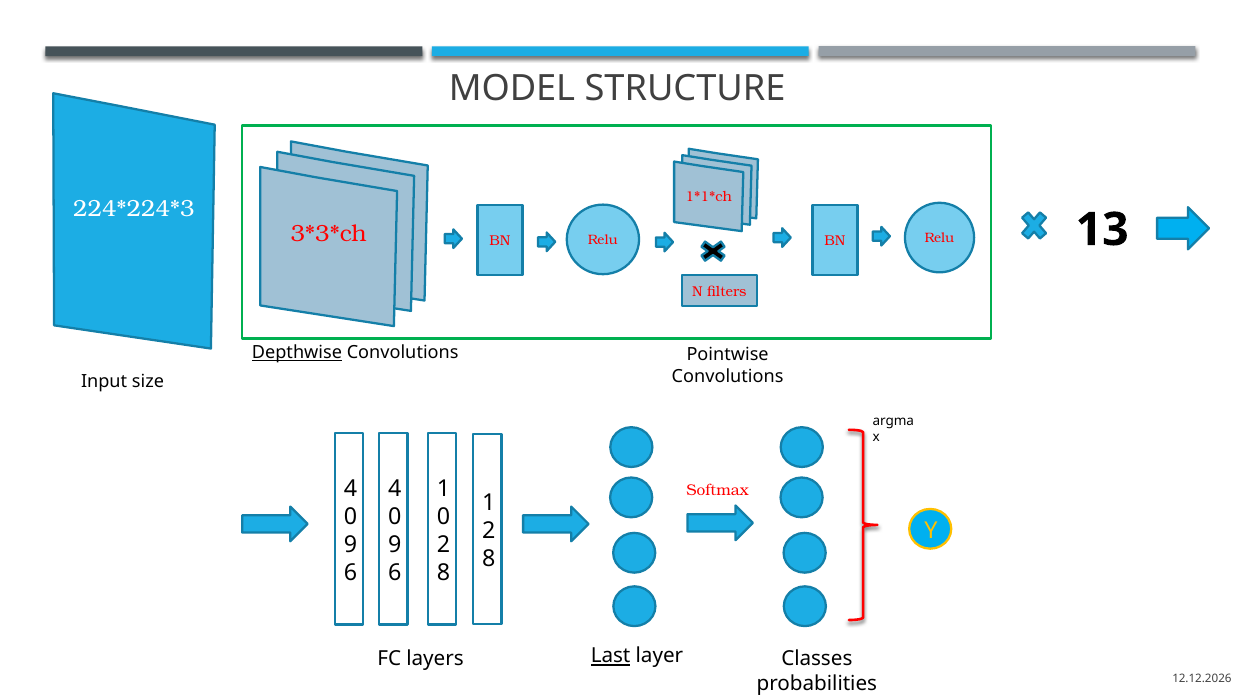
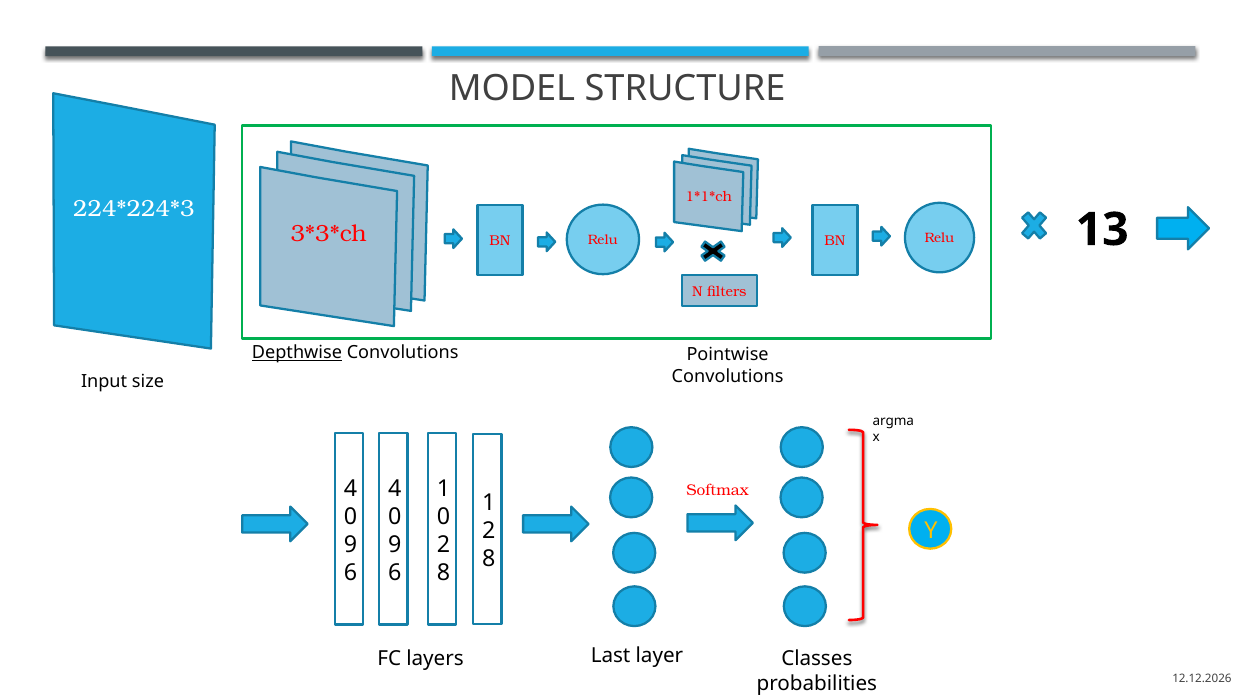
Last underline: present -> none
